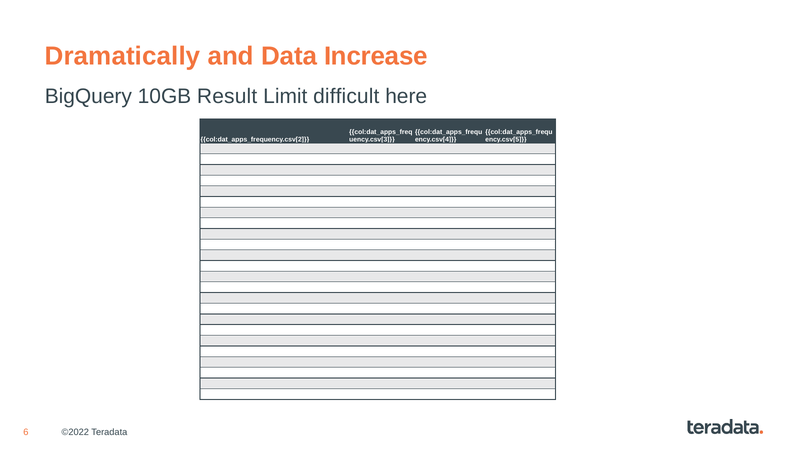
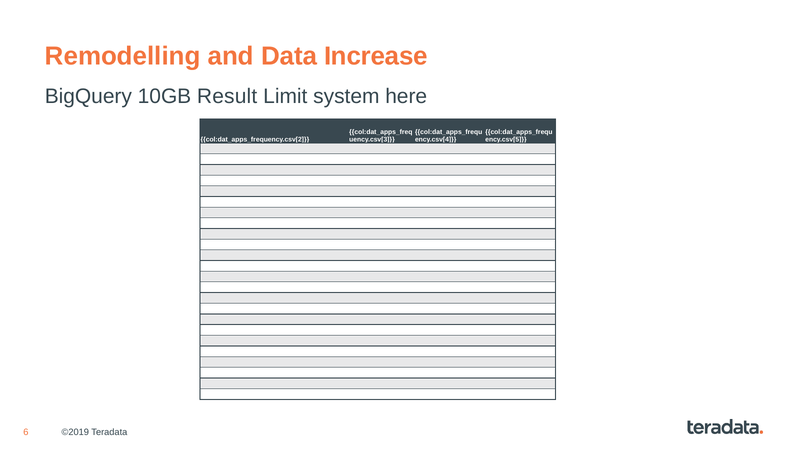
Dramatically: Dramatically -> Remodelling
difficult: difficult -> system
©2022: ©2022 -> ©2019
